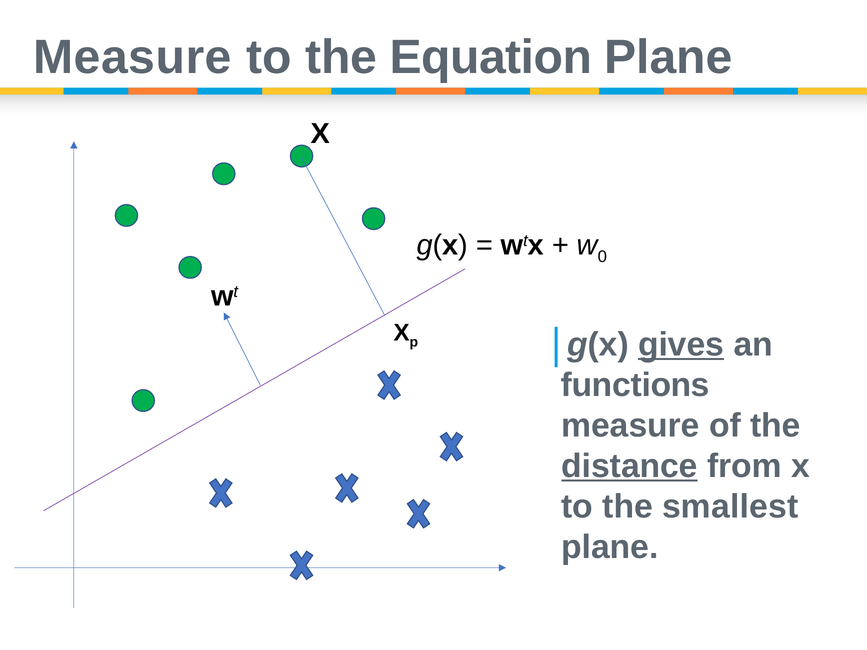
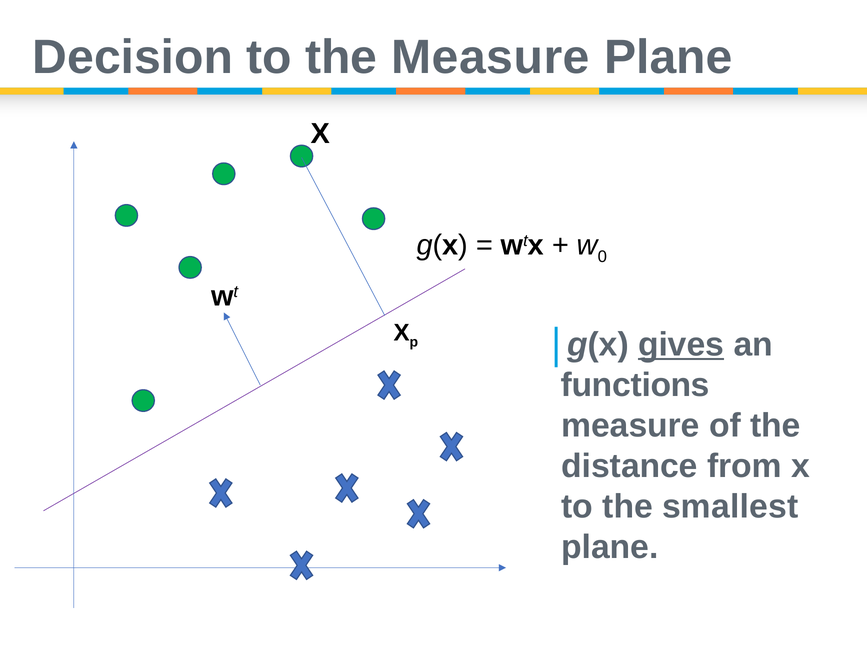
Measure at (132, 57): Measure -> Decision
the Equation: Equation -> Measure
distance underline: present -> none
